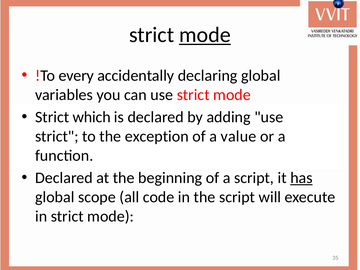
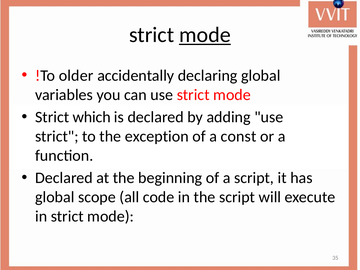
every: every -> older
value: value -> const
has underline: present -> none
